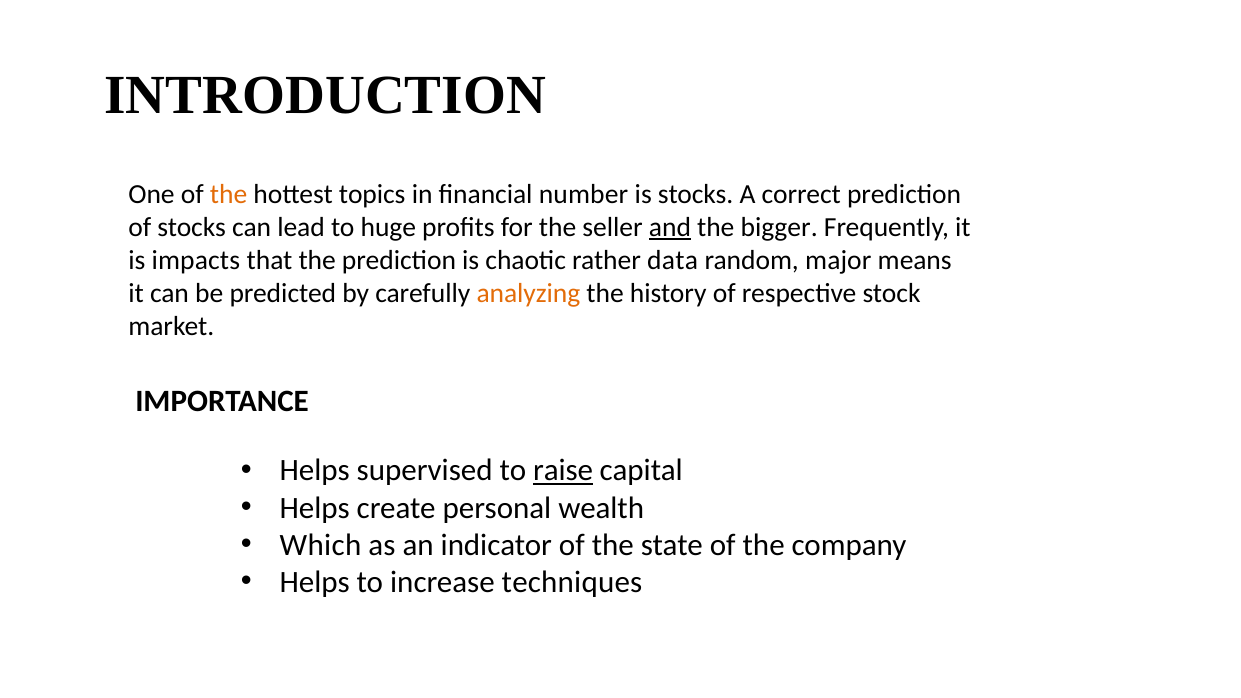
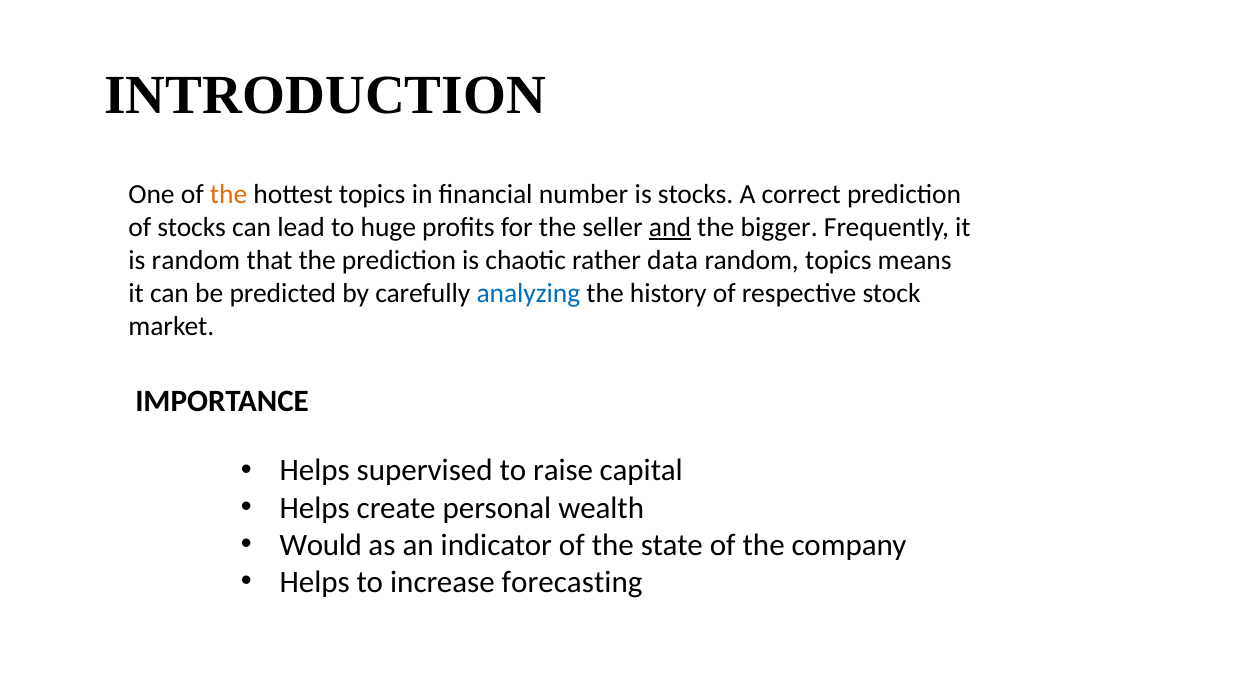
is impacts: impacts -> random
random major: major -> topics
analyzing colour: orange -> blue
raise underline: present -> none
Which: Which -> Would
techniques: techniques -> forecasting
